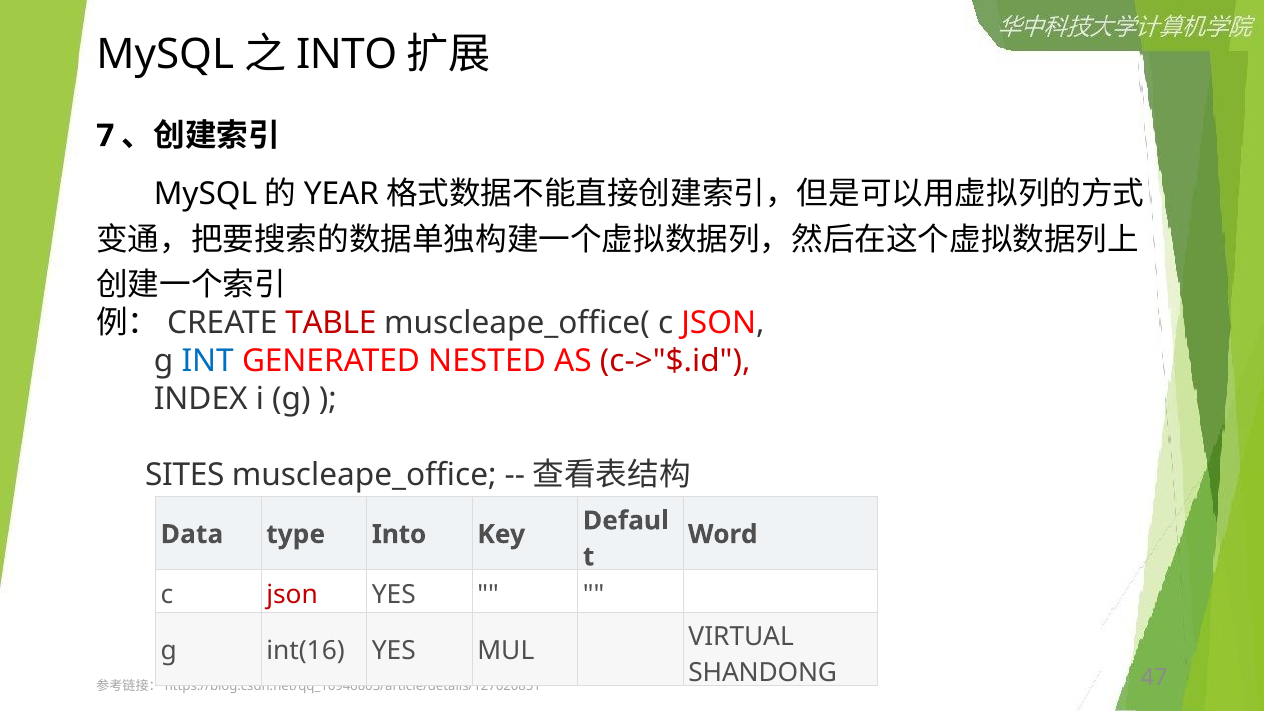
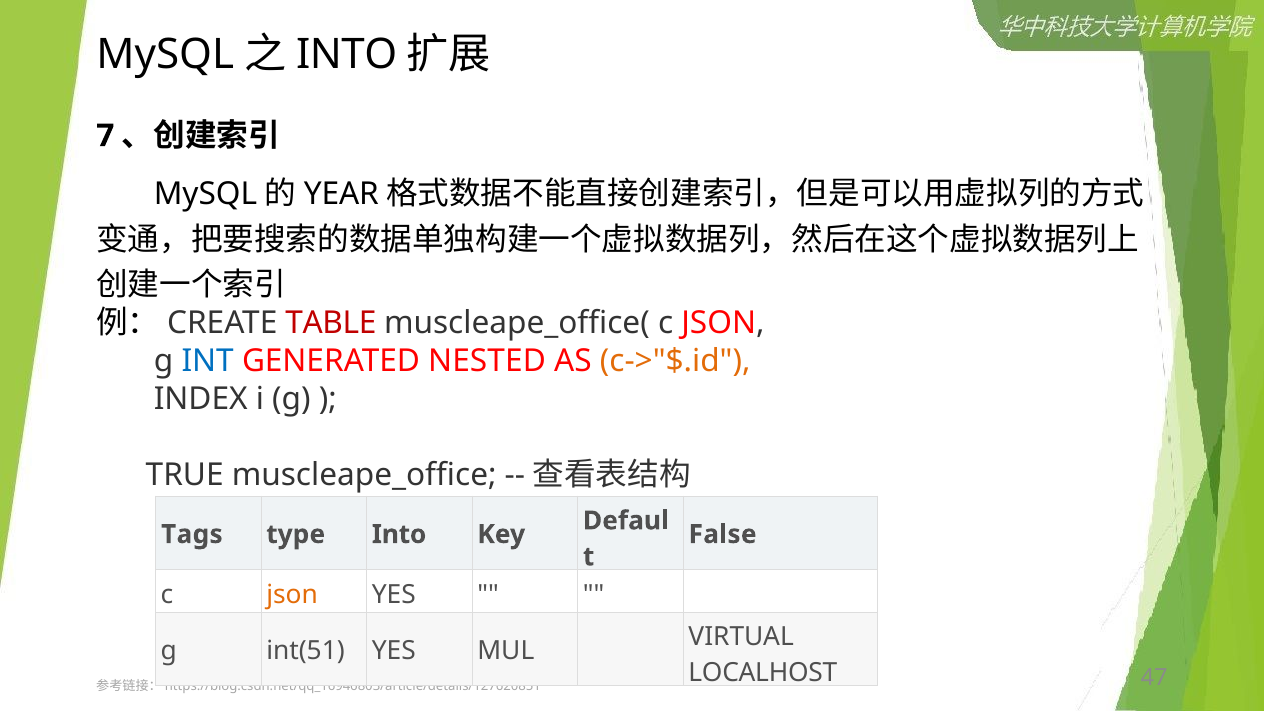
c->"$.id colour: red -> orange
SITES: SITES -> TRUE
Data: Data -> Tags
Word: Word -> False
json at (292, 594) colour: red -> orange
int(16: int(16 -> int(51
SHANDONG: SHANDONG -> LOCALHOST
